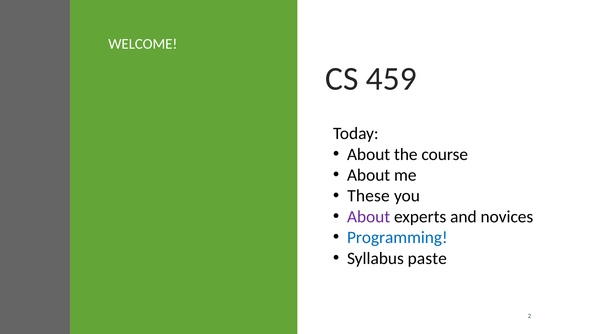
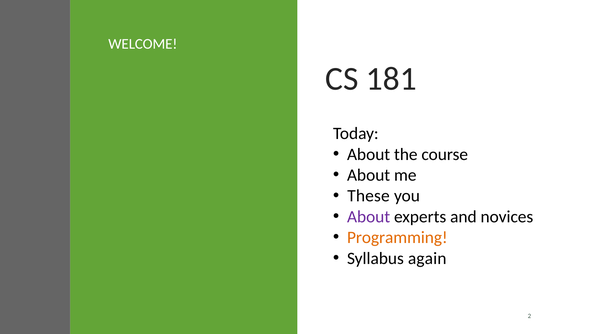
459: 459 -> 181
Programming colour: blue -> orange
paste: paste -> again
